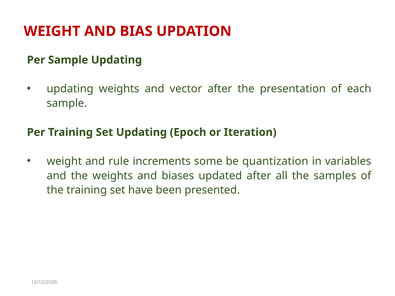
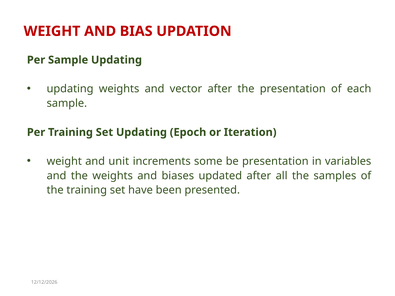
rule: rule -> unit
be quantization: quantization -> presentation
